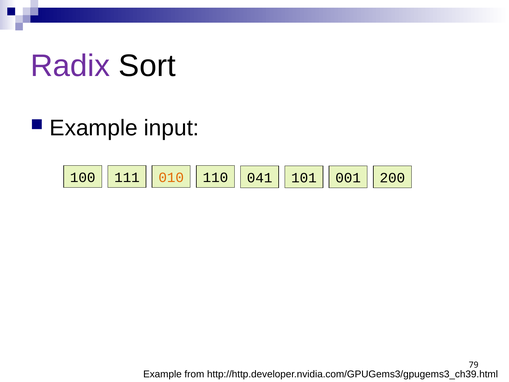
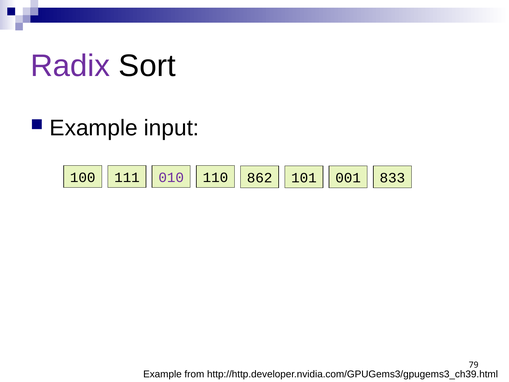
010 colour: orange -> purple
041: 041 -> 862
200: 200 -> 833
